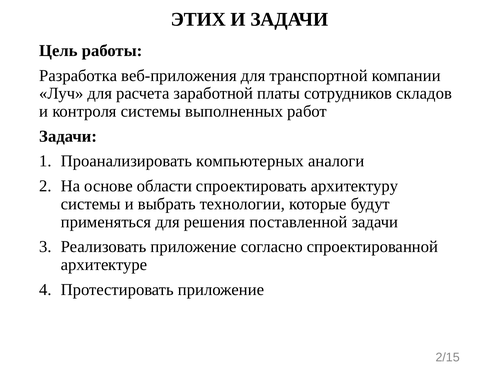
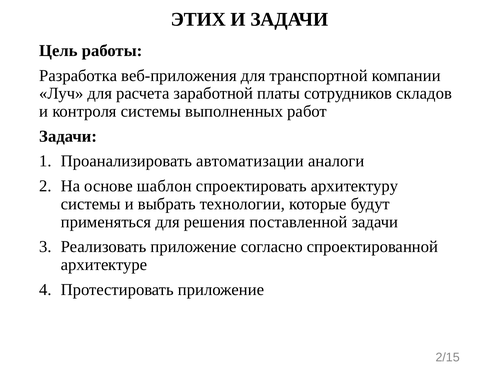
компьютерных: компьютерных -> автоматизации
области: области -> шаблон
